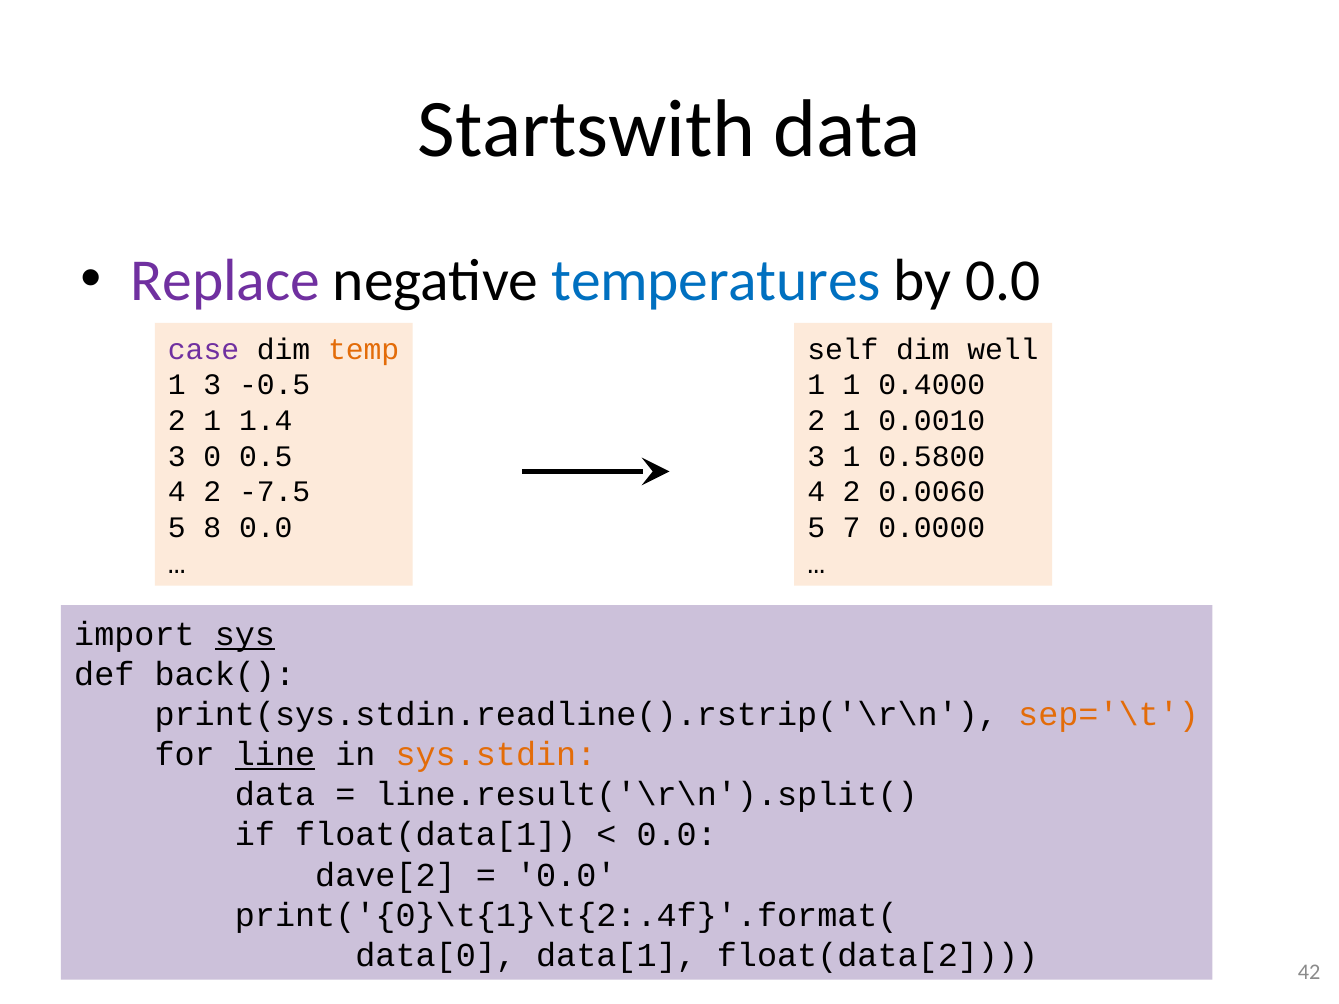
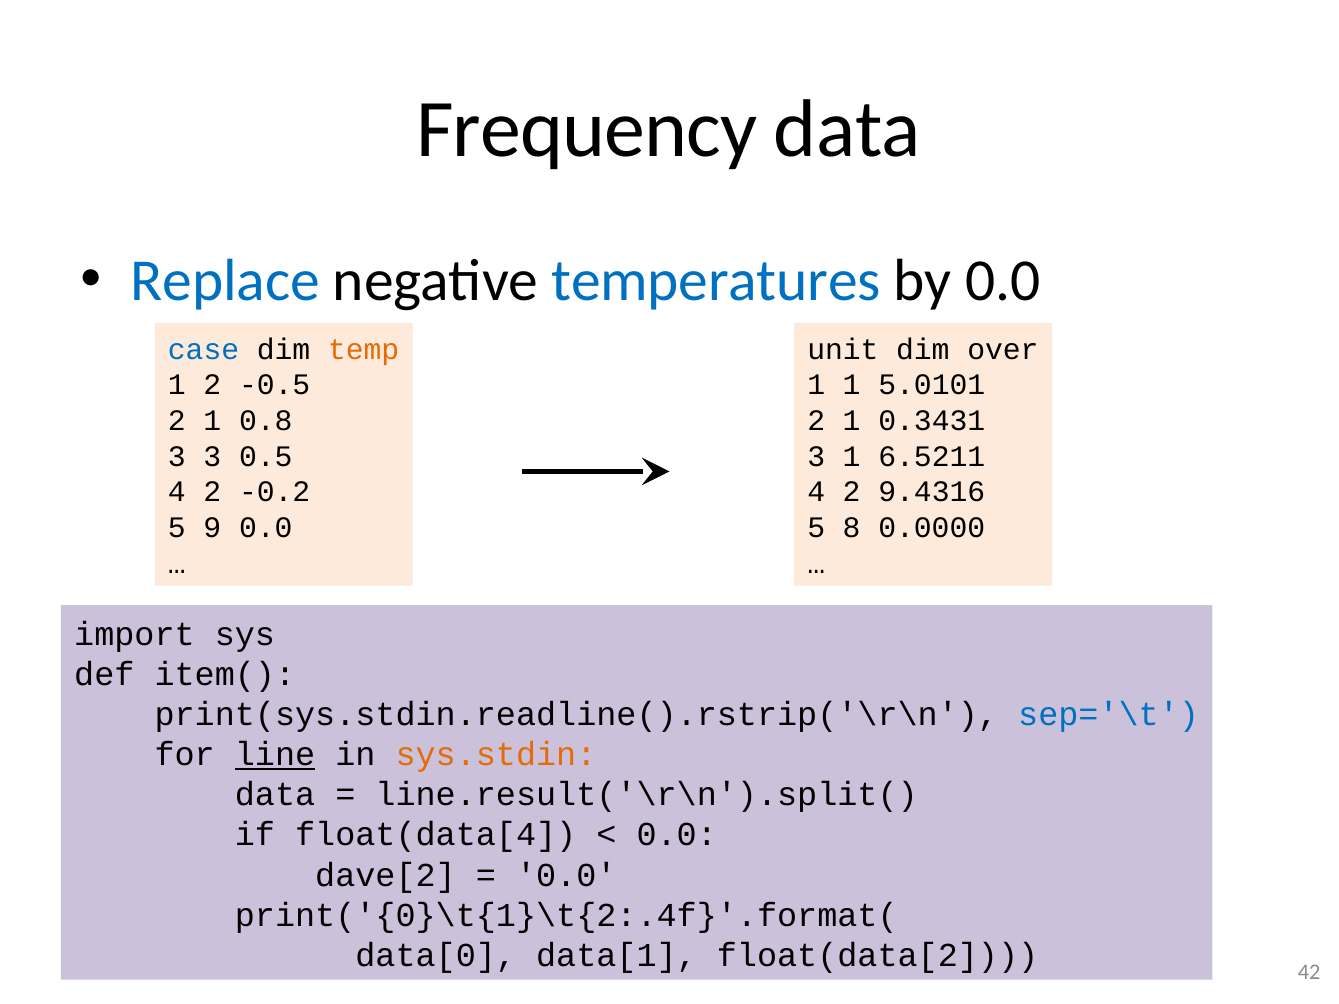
Startswith: Startswith -> Frequency
Replace colour: purple -> blue
case colour: purple -> blue
self: self -> unit
well: well -> over
1 3: 3 -> 2
0.4000: 0.4000 -> 5.0101
1.4: 1.4 -> 0.8
0.0010: 0.0010 -> 0.3431
3 0: 0 -> 3
0.5800: 0.5800 -> 6.5211
-7.5: -7.5 -> -0.2
0.0060: 0.0060 -> 9.4316
8: 8 -> 9
7: 7 -> 8
sys underline: present -> none
back(: back( -> item(
sep='\t colour: orange -> blue
float(data[1: float(data[1 -> float(data[4
